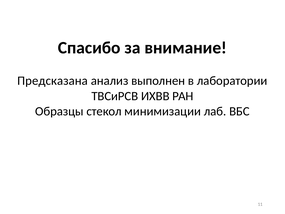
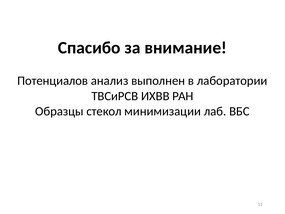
Предсказана: Предсказана -> Потенциалов
